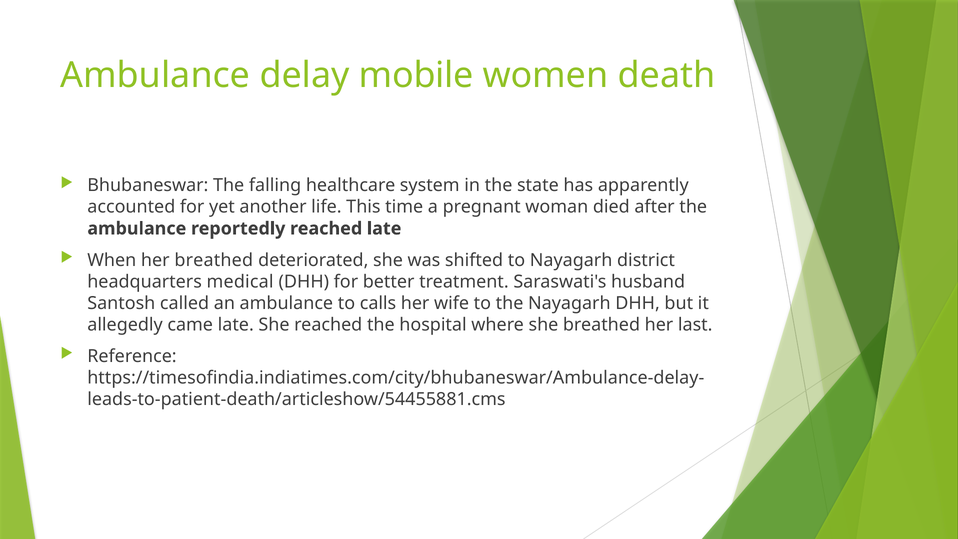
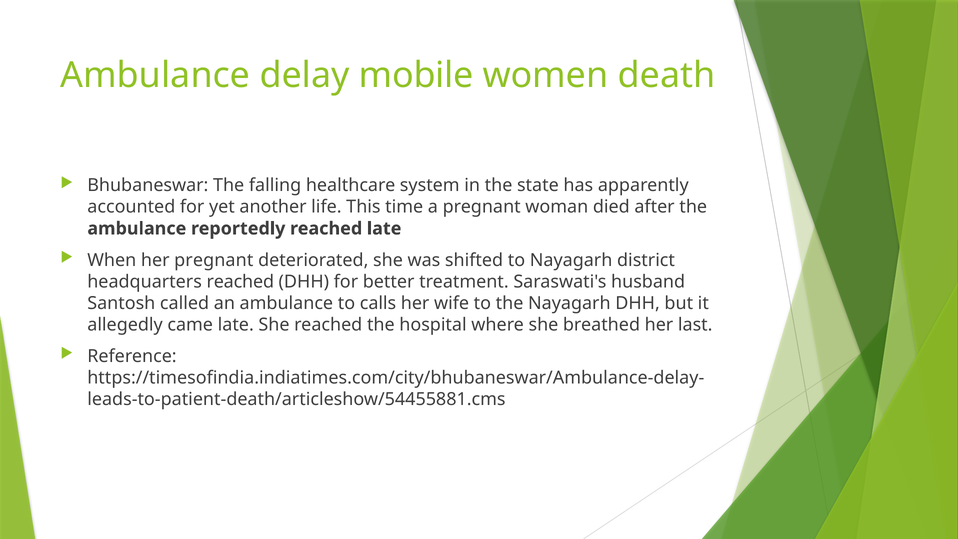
her breathed: breathed -> pregnant
headquarters medical: medical -> reached
